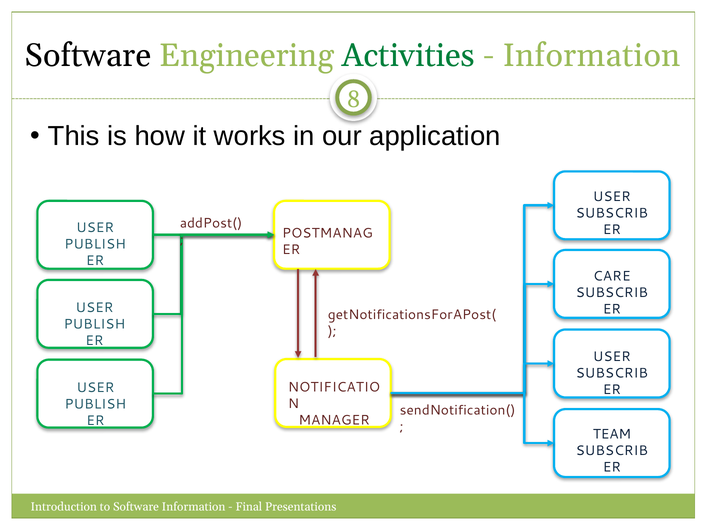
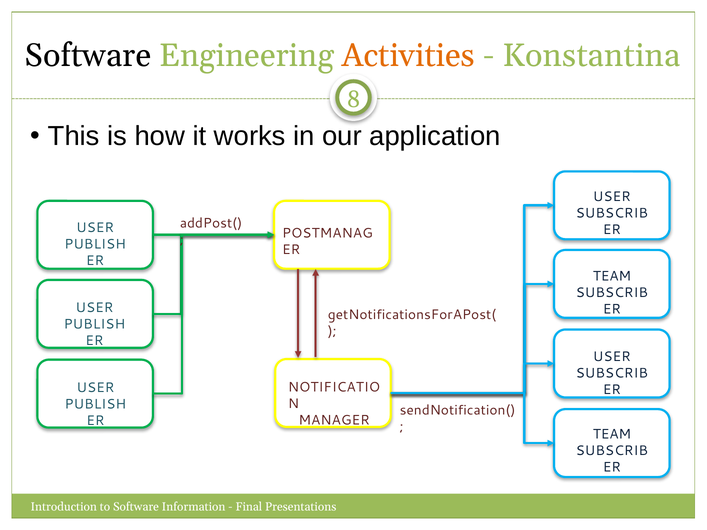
Activities colour: green -> orange
Information at (592, 56): Information -> Konstantina
CARE at (612, 276): CARE -> TEAM
